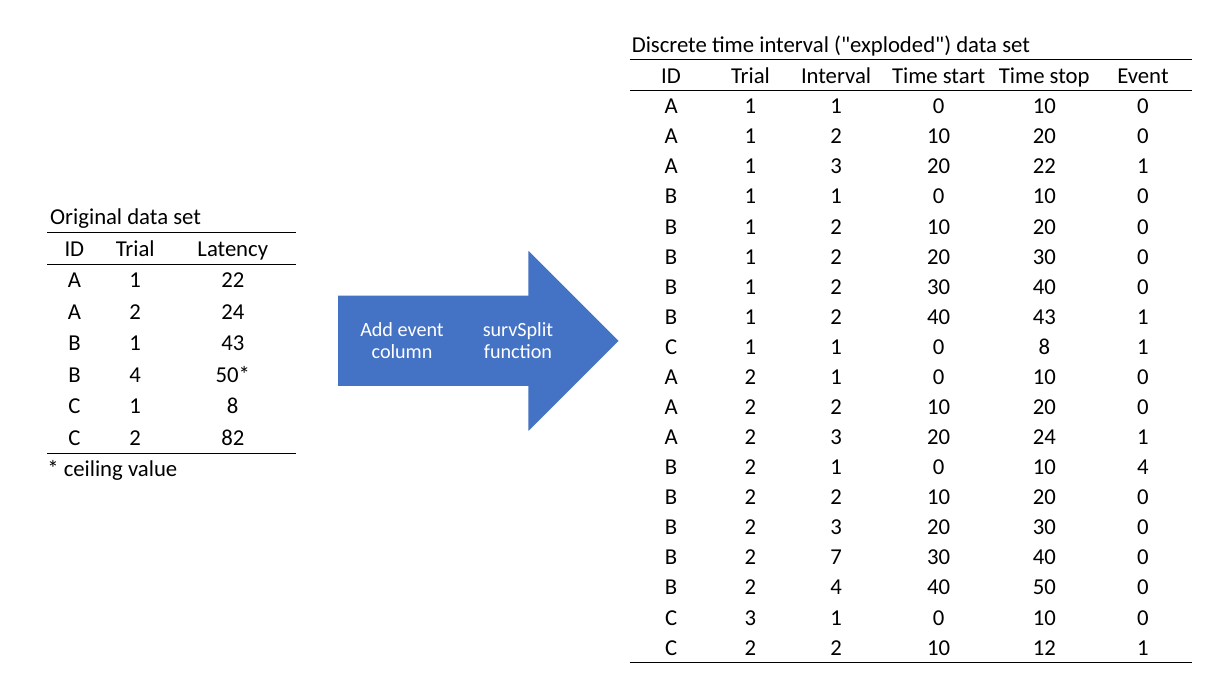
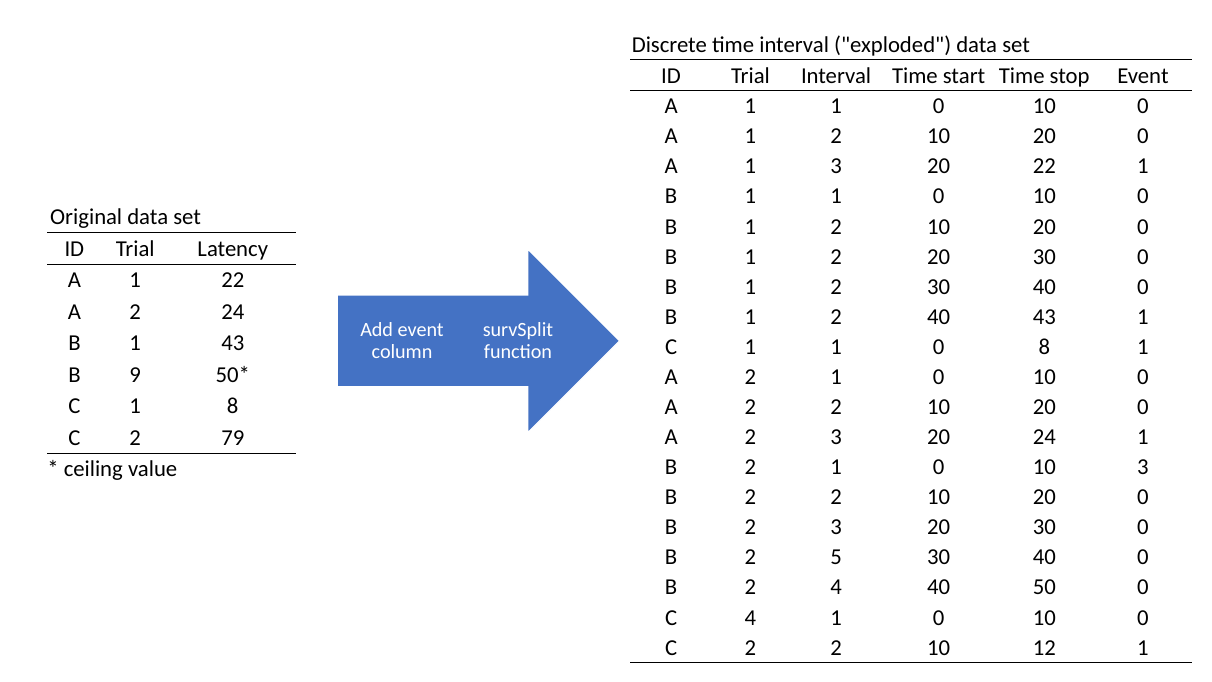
B 4: 4 -> 9
82: 82 -> 79
10 4: 4 -> 3
7: 7 -> 5
C 3: 3 -> 4
